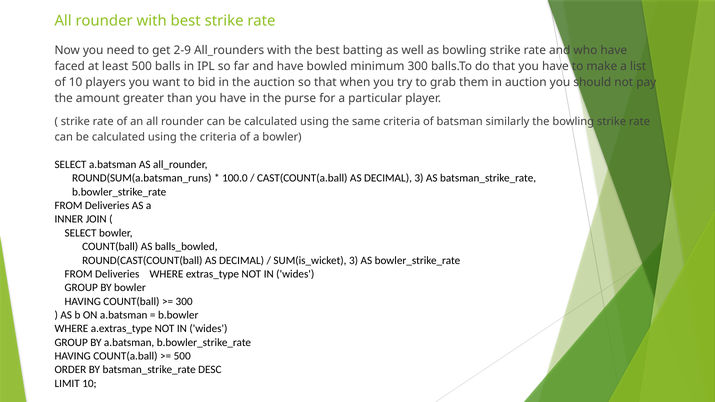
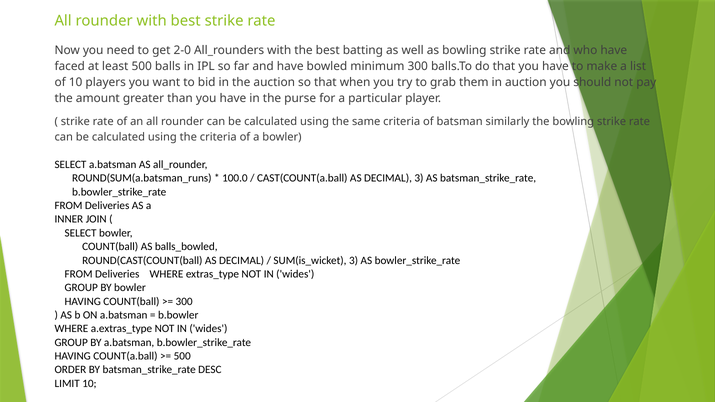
2-9: 2-9 -> 2-0
